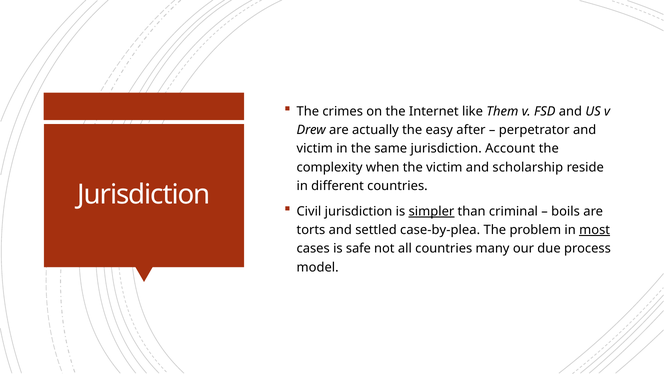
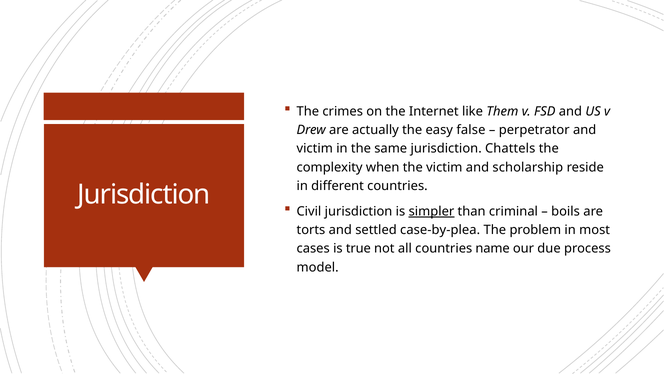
after: after -> false
Account: Account -> Chattels
most underline: present -> none
safe: safe -> true
many: many -> name
